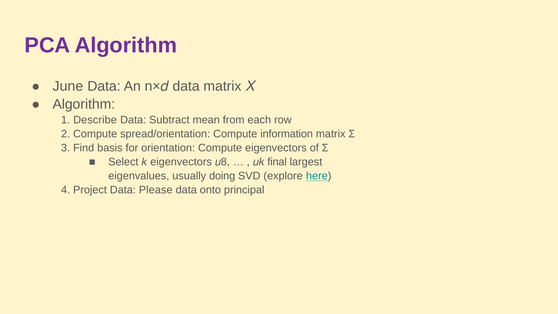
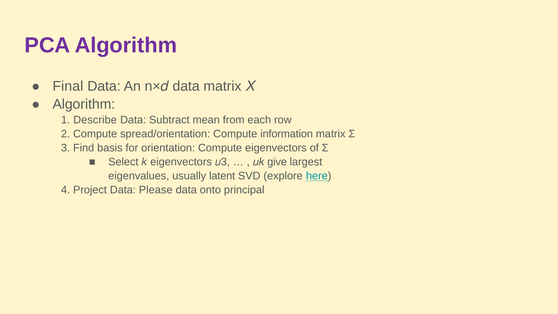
June: June -> Final
eigenvectors 8: 8 -> 3
final: final -> give
doing: doing -> latent
